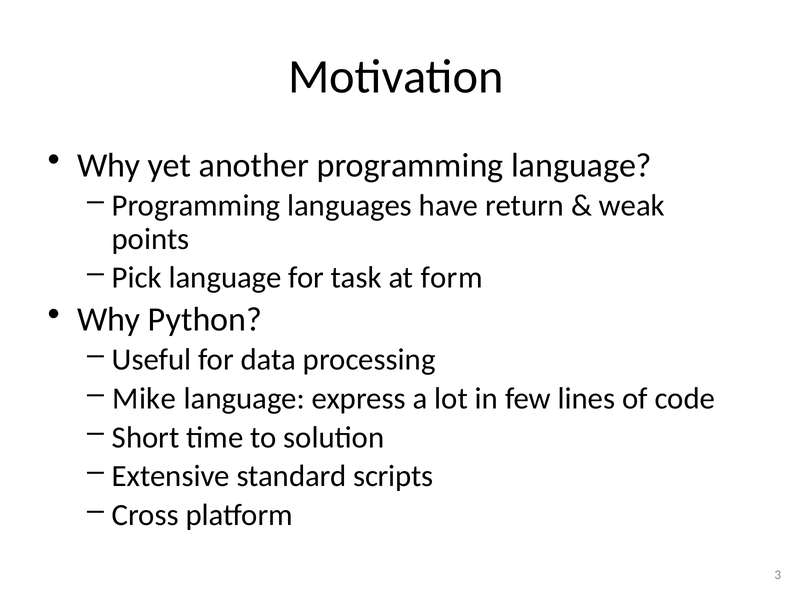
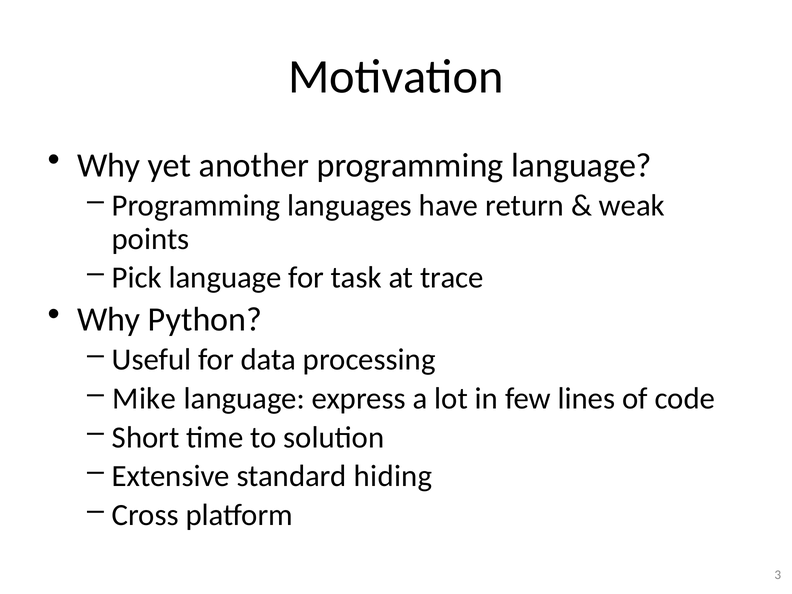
form: form -> trace
scripts: scripts -> hiding
